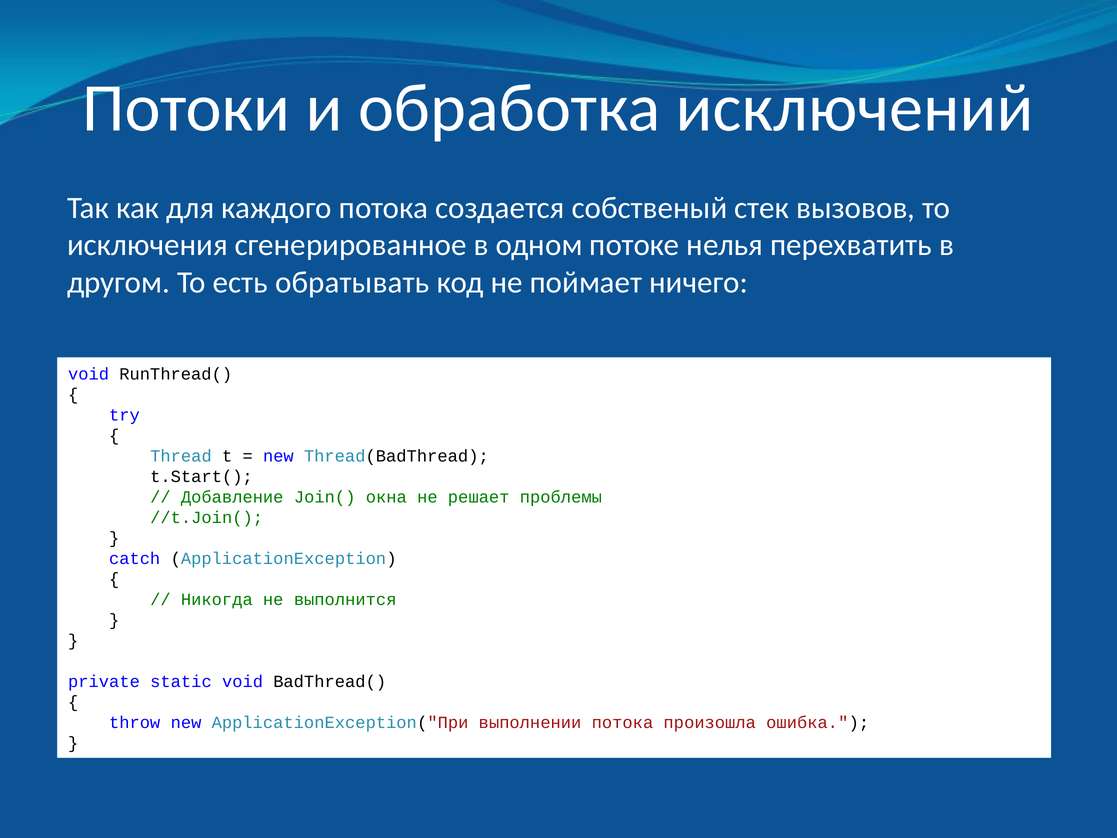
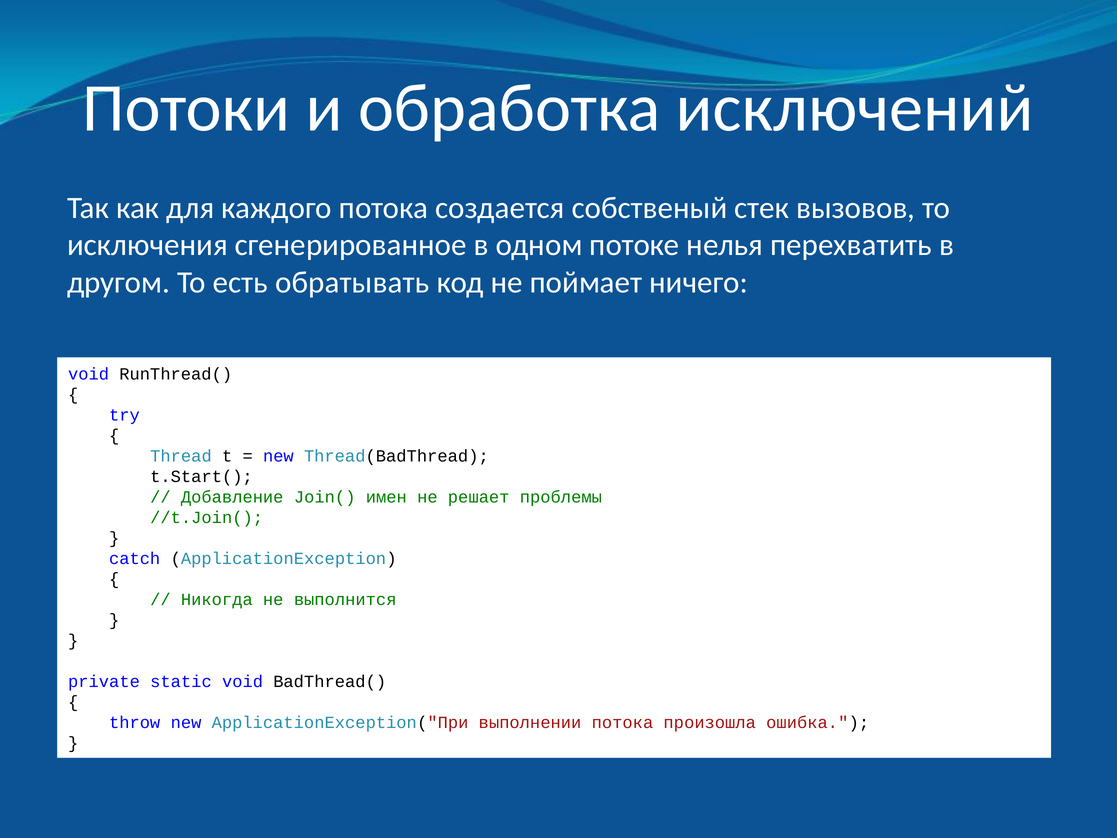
окна: окна -> имен
